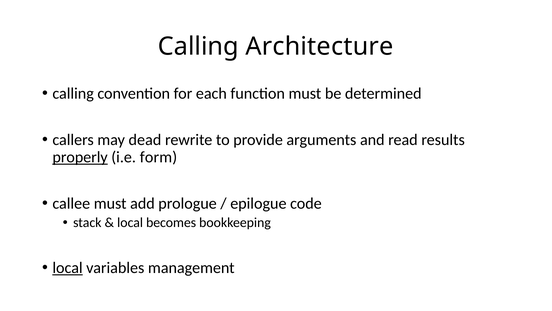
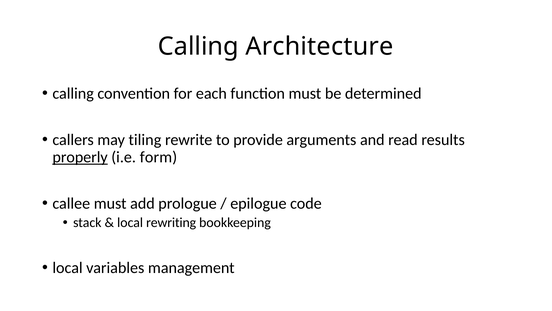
dead: dead -> tiling
becomes: becomes -> rewriting
local at (68, 267) underline: present -> none
